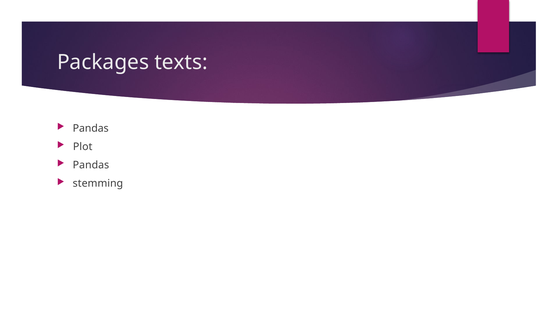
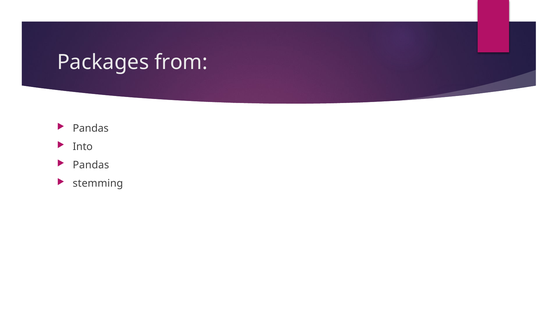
texts: texts -> from
Plot: Plot -> Into
